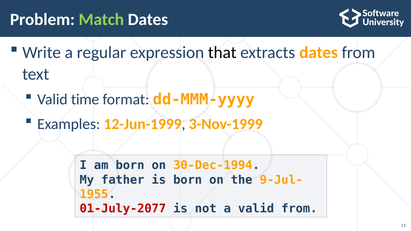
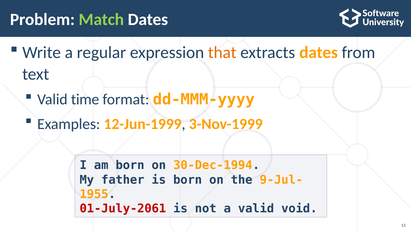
that colour: black -> orange
01-July-2077: 01-July-2077 -> 01-July-2061
valid from: from -> void
